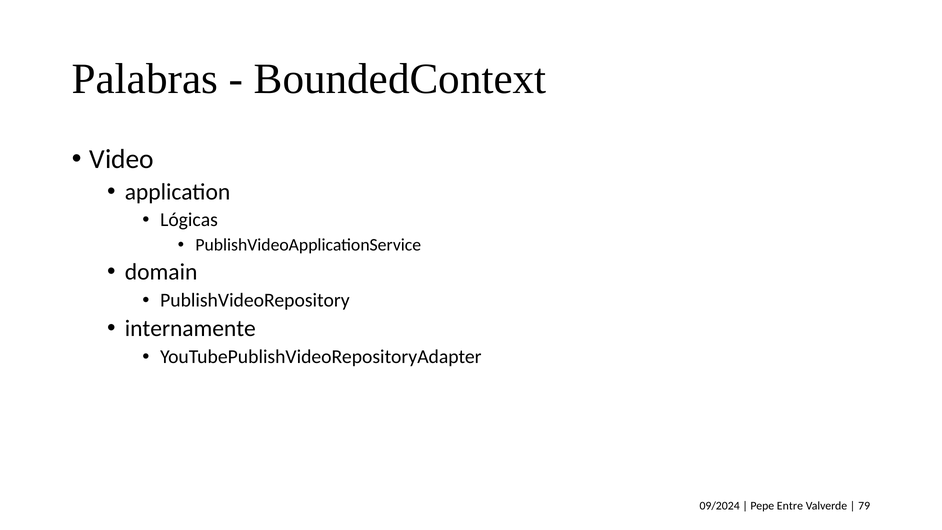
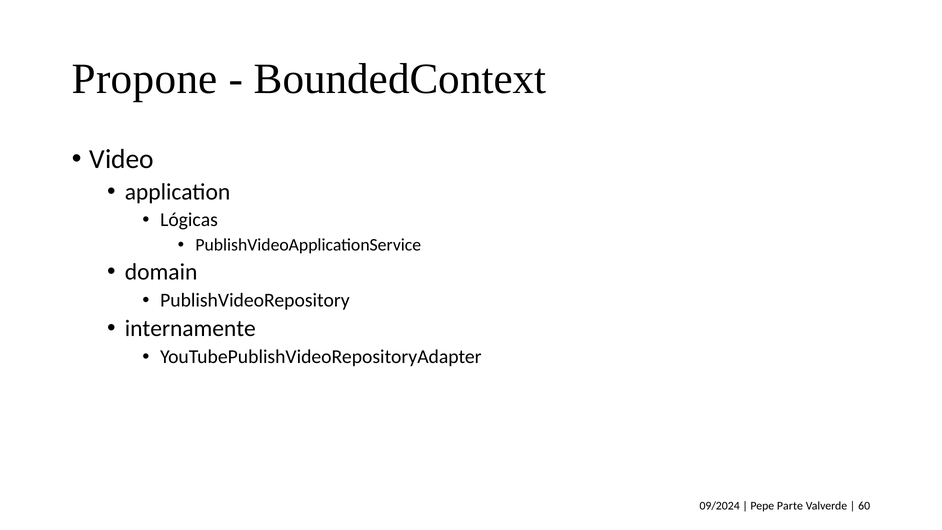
Palabras: Palabras -> Propone
Entre: Entre -> Parte
79: 79 -> 60
